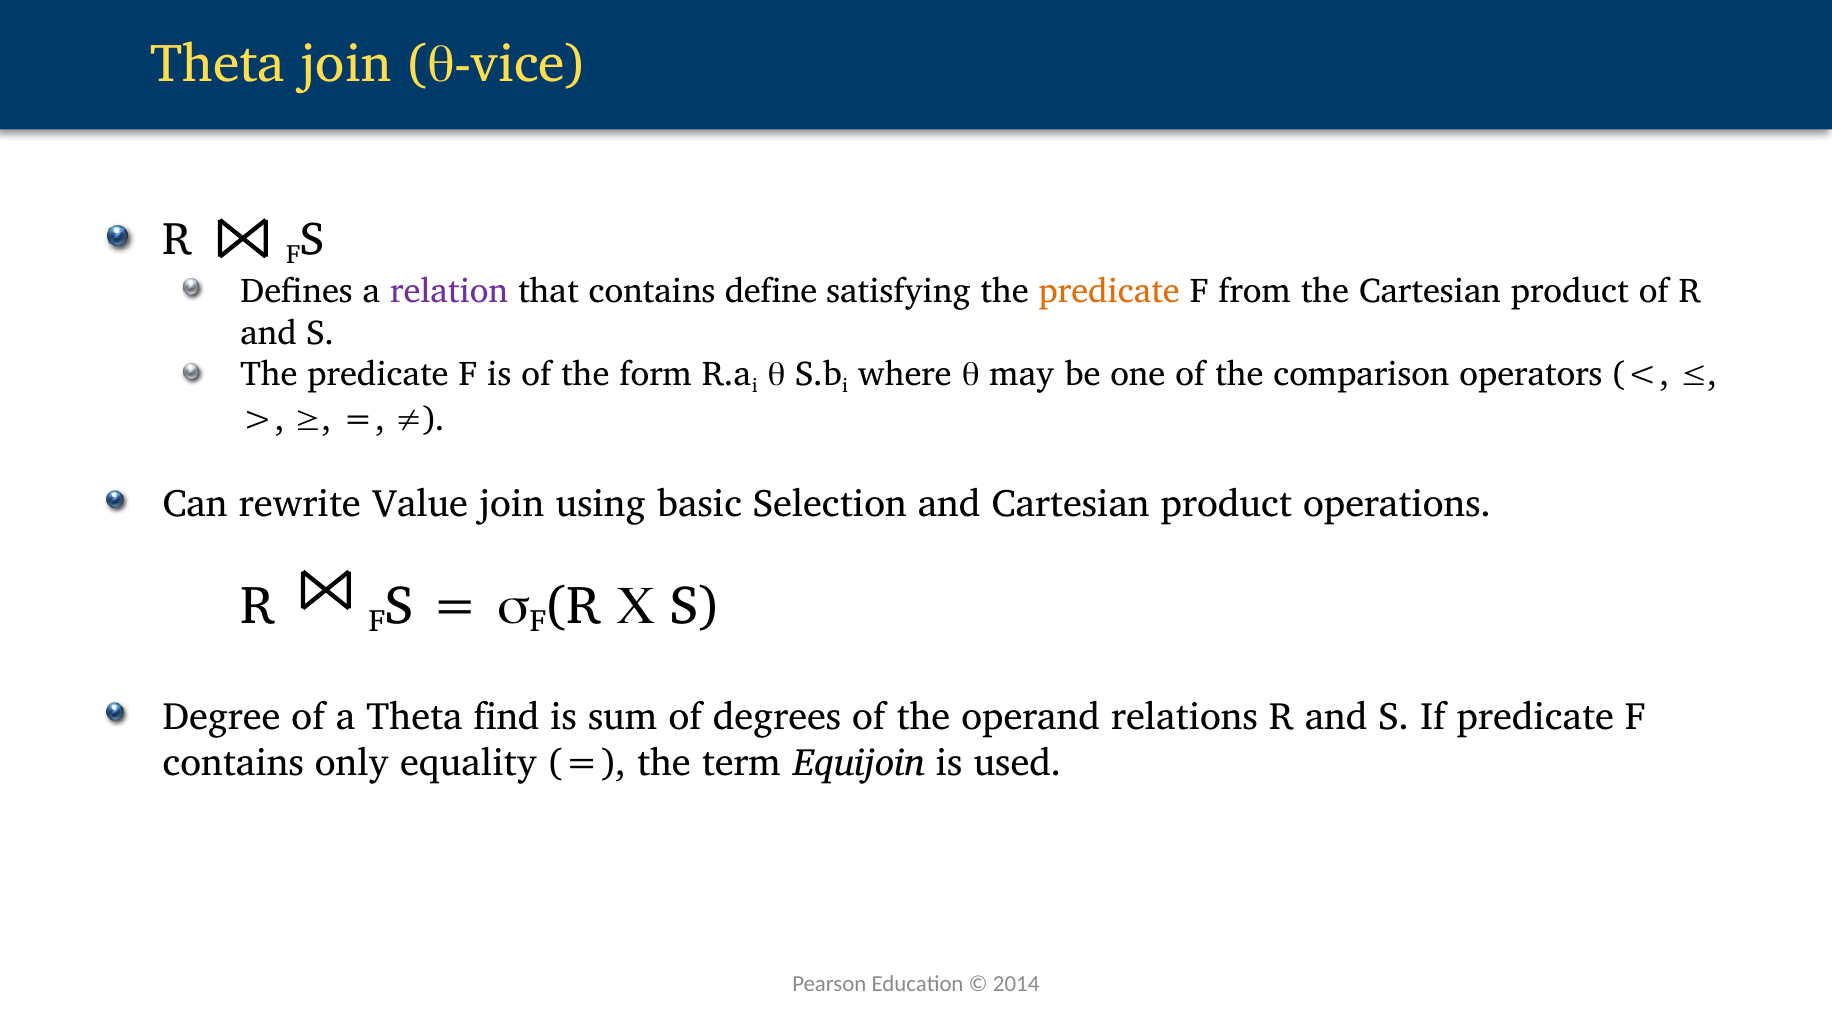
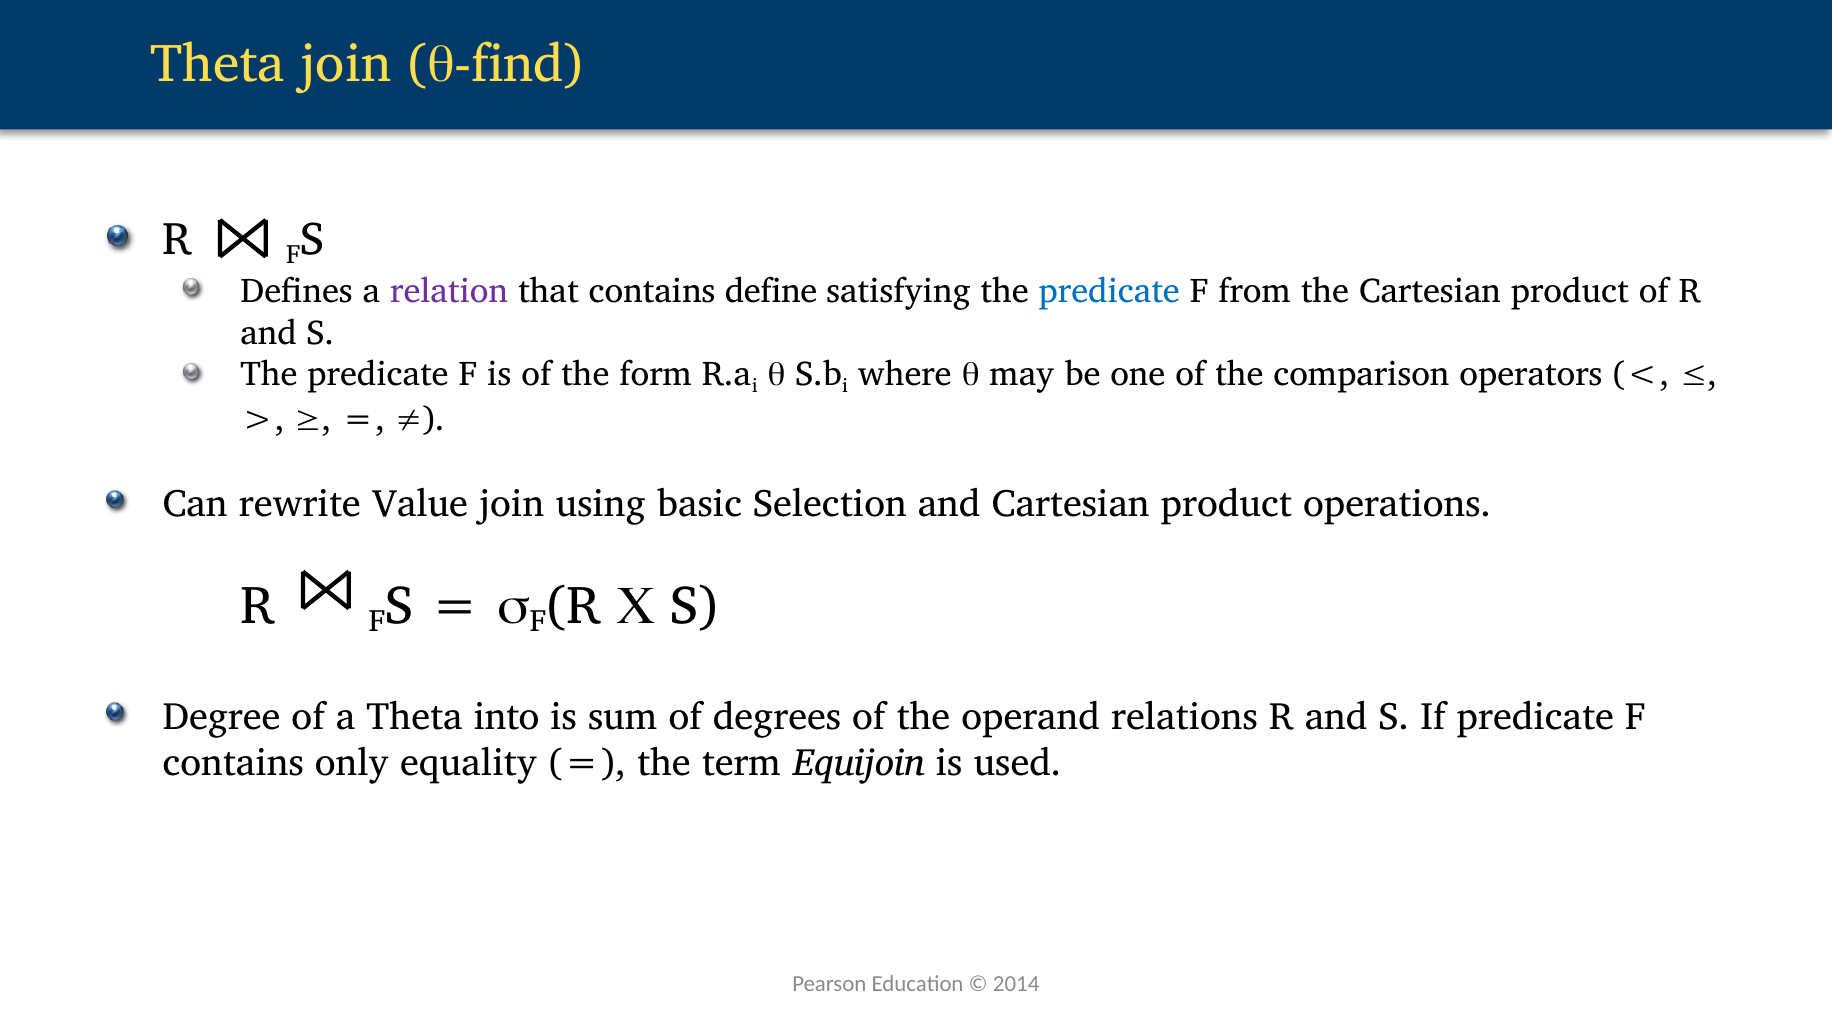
vice: vice -> find
predicate at (1109, 291) colour: orange -> blue
find: find -> into
